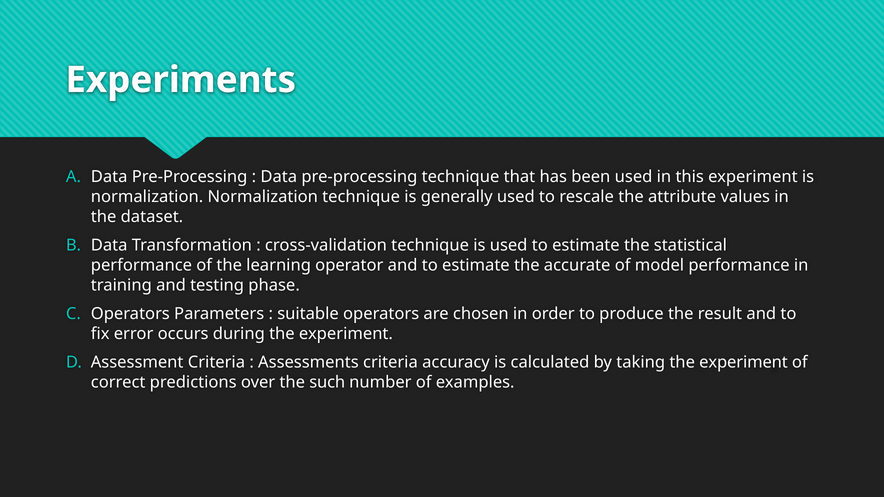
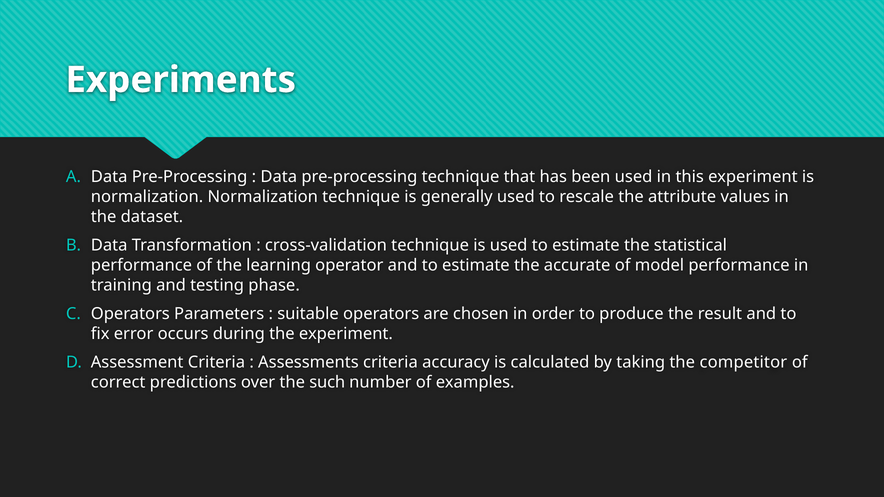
taking the experiment: experiment -> competitor
